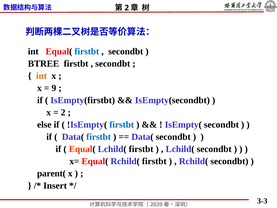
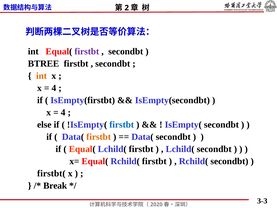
firstbt at (87, 51) colour: blue -> purple
9 at (54, 88): 9 -> 4
2 at (63, 112): 2 -> 4
firstbt at (99, 137) colour: blue -> orange
parent(: parent( -> firstbt(
Insert: Insert -> Break
